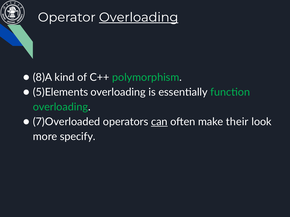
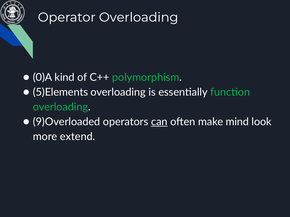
Overloading at (139, 17) underline: present -> none
8)A: 8)A -> 0)A
7)Overloaded: 7)Overloaded -> 9)Overloaded
their: their -> mind
specify: specify -> extend
